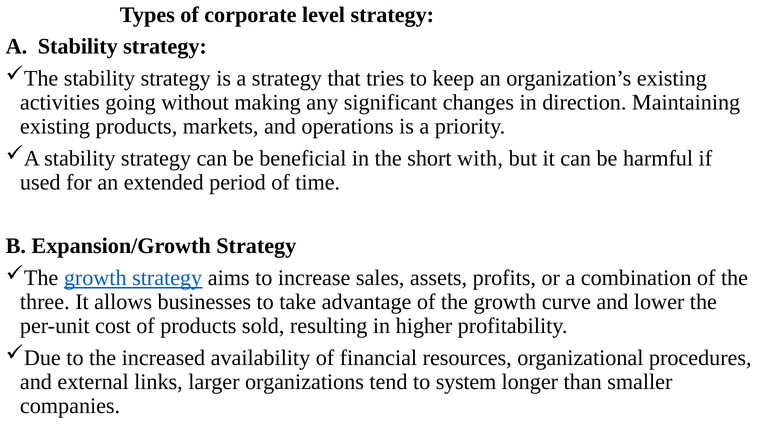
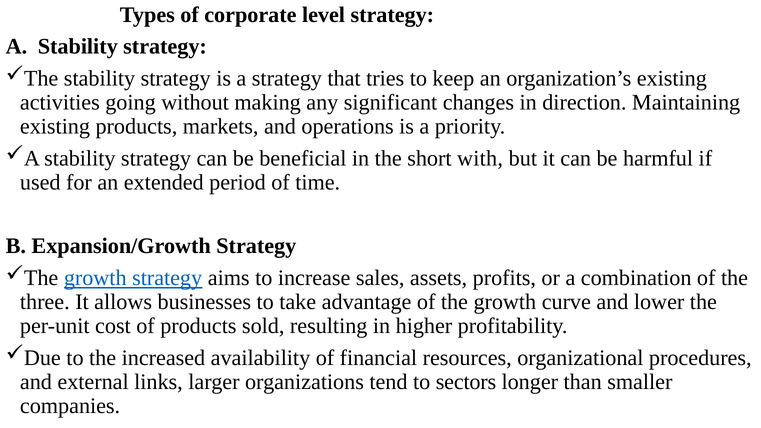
system: system -> sectors
